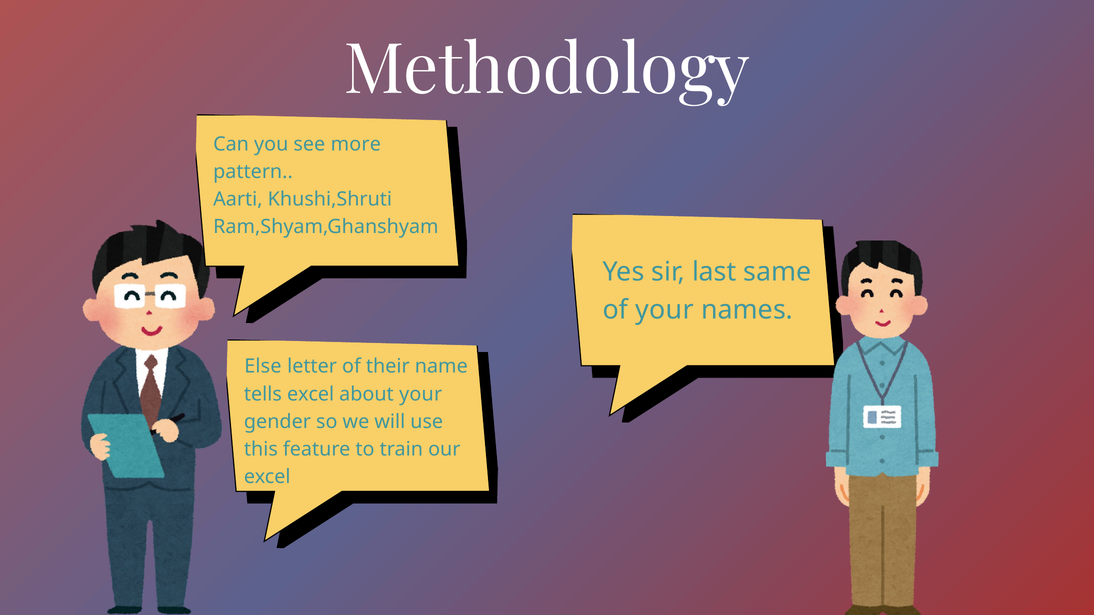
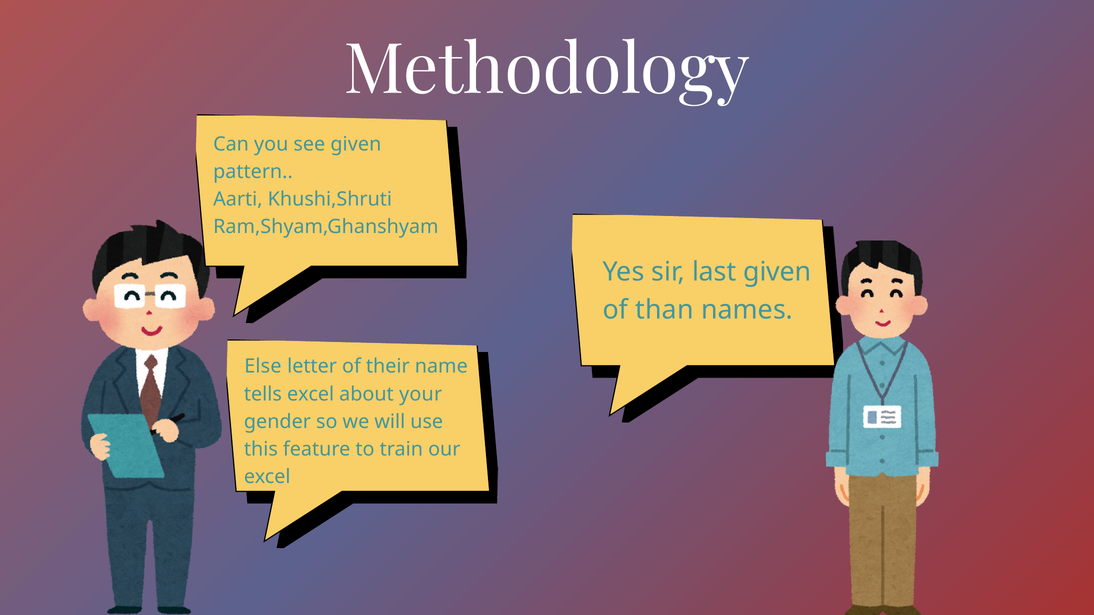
see more: more -> given
last same: same -> given
of your: your -> than
